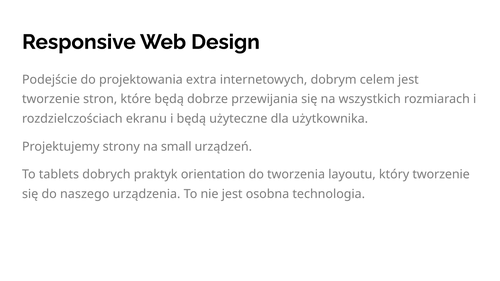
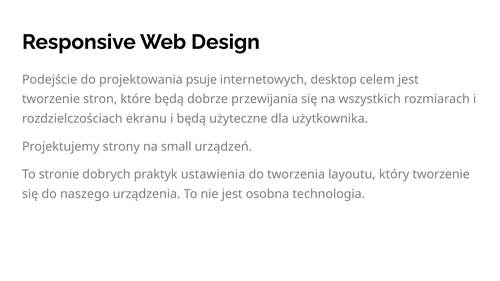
extra: extra -> psuje
dobrym: dobrym -> desktop
tablets: tablets -> stronie
orientation: orientation -> ustawienia
